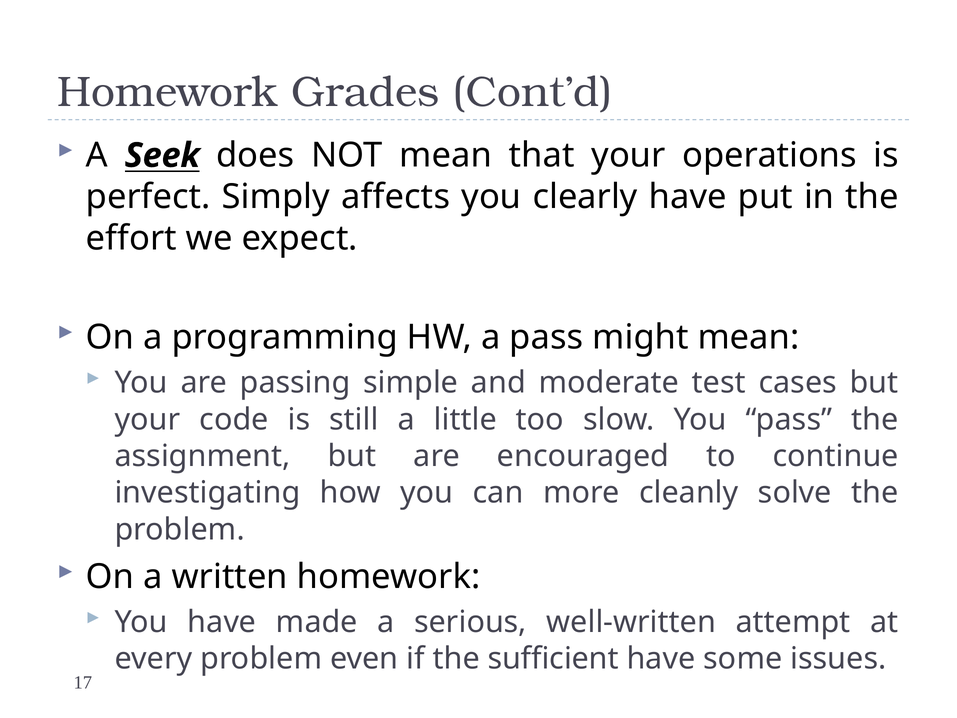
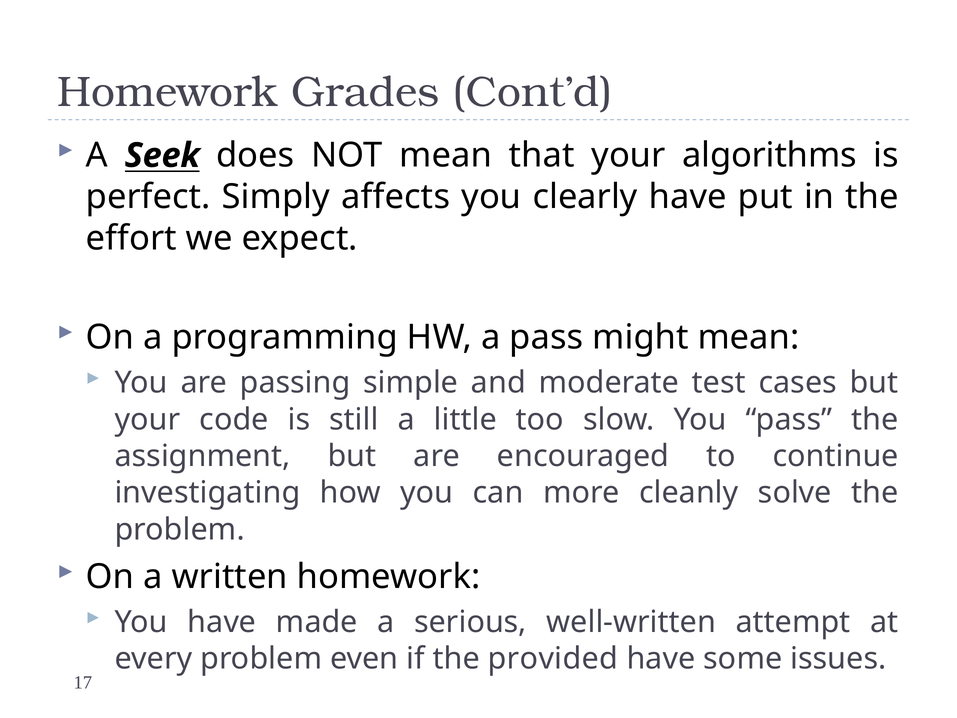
operations: operations -> algorithms
sufficient: sufficient -> provided
